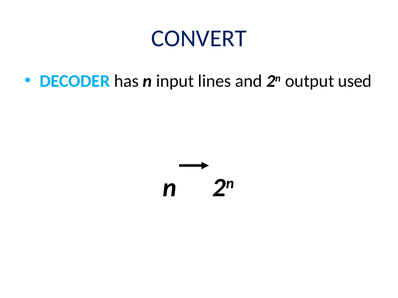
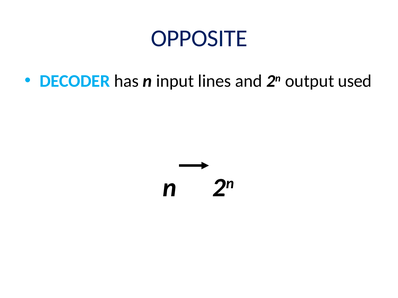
CONVERT: CONVERT -> OPPOSITE
